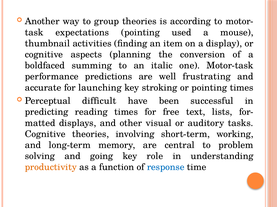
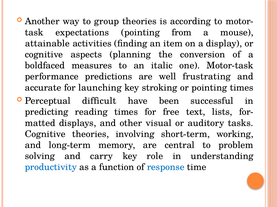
used: used -> from
thumbnail: thumbnail -> attainable
summing: summing -> measures
going: going -> carry
productivity colour: orange -> blue
